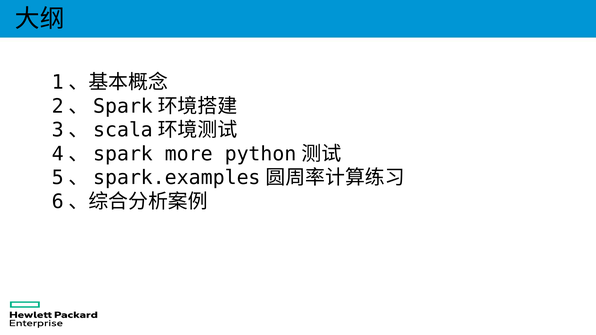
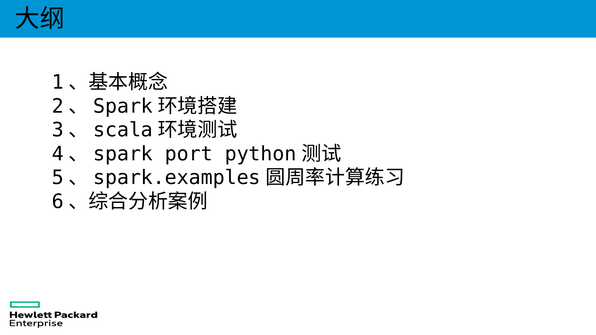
more: more -> port
